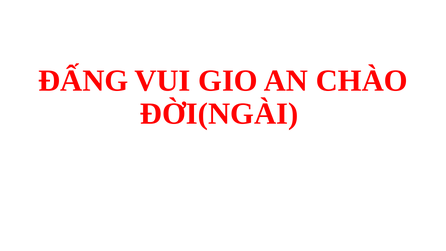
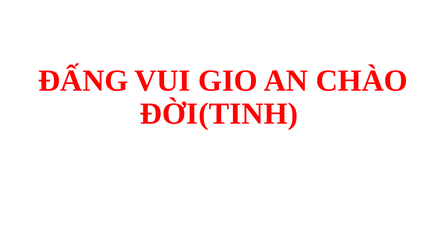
ĐỜI(NGÀI: ĐỜI(NGÀI -> ĐỜI(TINH
